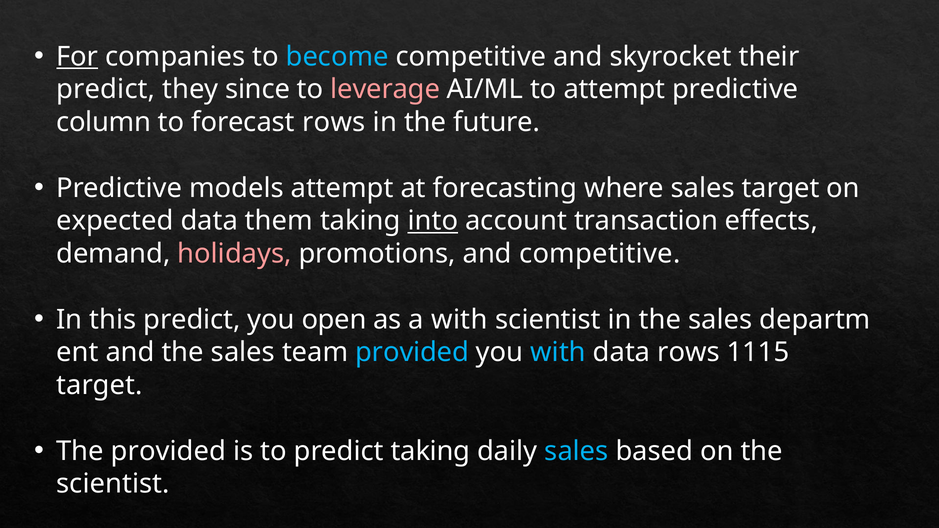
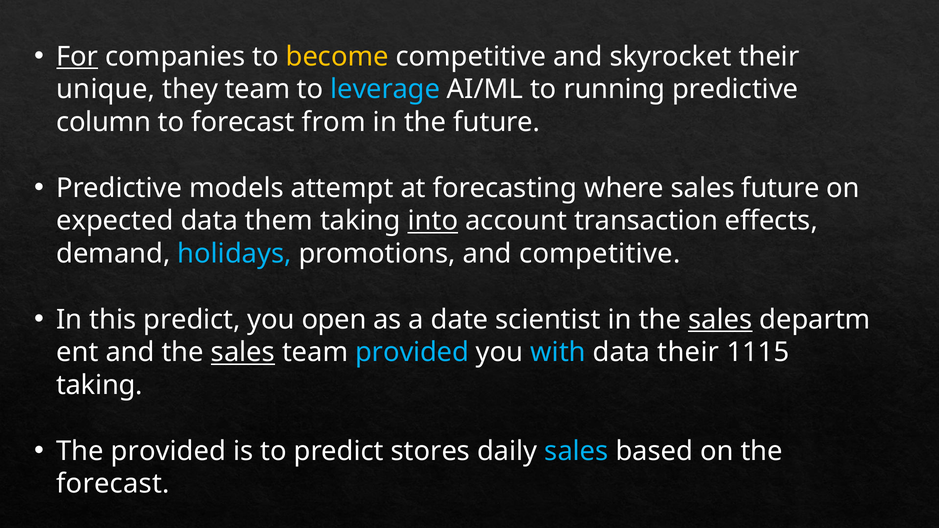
become colour: light blue -> yellow
predict at (106, 89): predict -> unique
they since: since -> team
leverage colour: pink -> light blue
to attempt: attempt -> running
forecast rows: rows -> from
sales target: target -> future
holidays colour: pink -> light blue
a with: with -> date
sales at (720, 320) underline: none -> present
sales at (243, 353) underline: none -> present
data rows: rows -> their
target at (99, 385): target -> taking
predict taking: taking -> stores
scientist at (113, 484): scientist -> forecast
